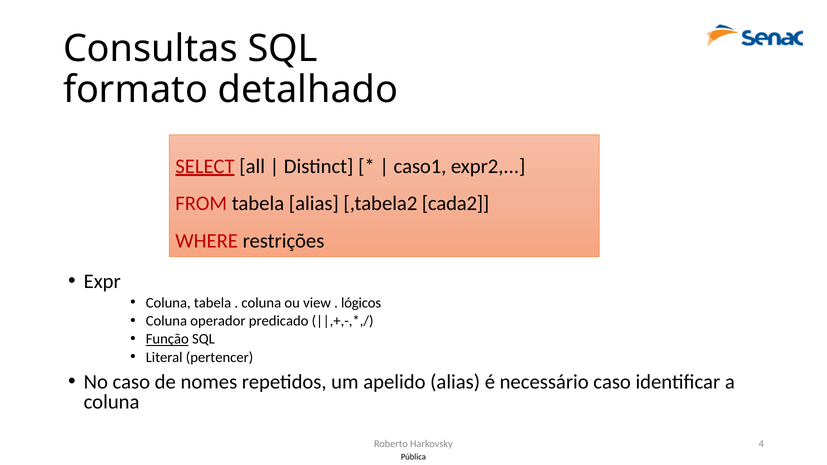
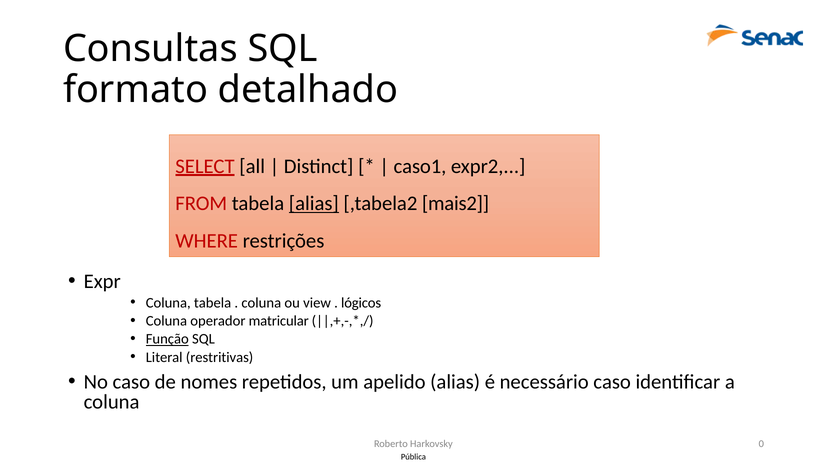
alias at (314, 204) underline: none -> present
cada2: cada2 -> mais2
predicado: predicado -> matricular
pertencer: pertencer -> restritivas
4: 4 -> 0
